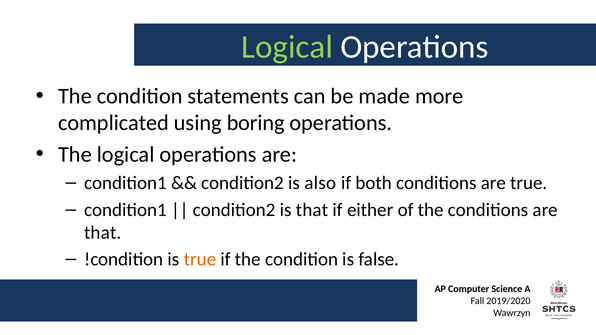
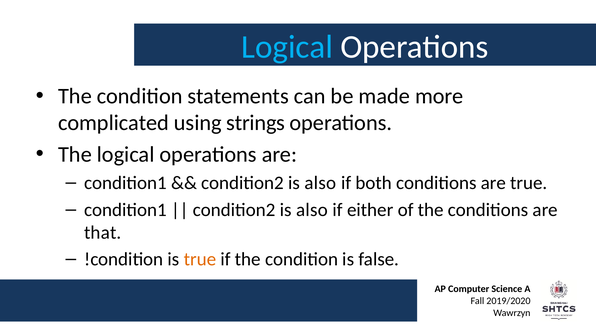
Logical at (287, 47) colour: light green -> light blue
boring: boring -> strings
that at (312, 210): that -> also
